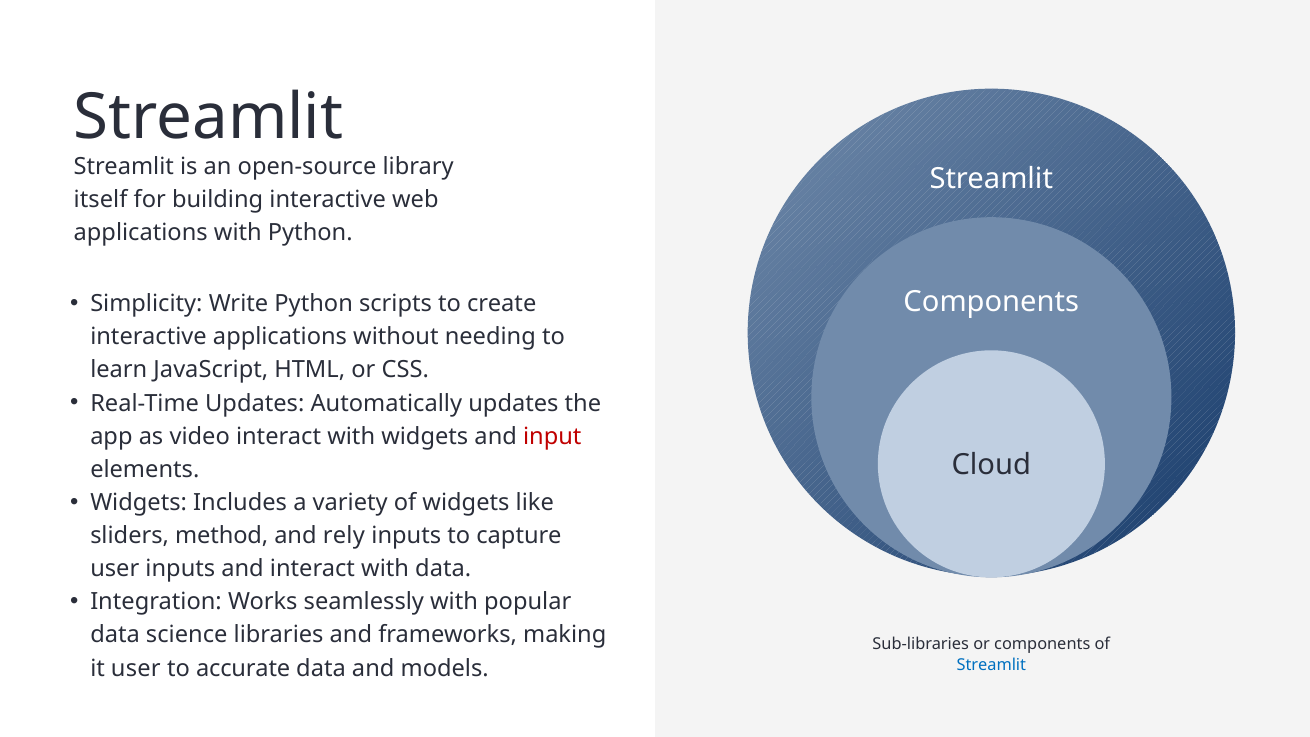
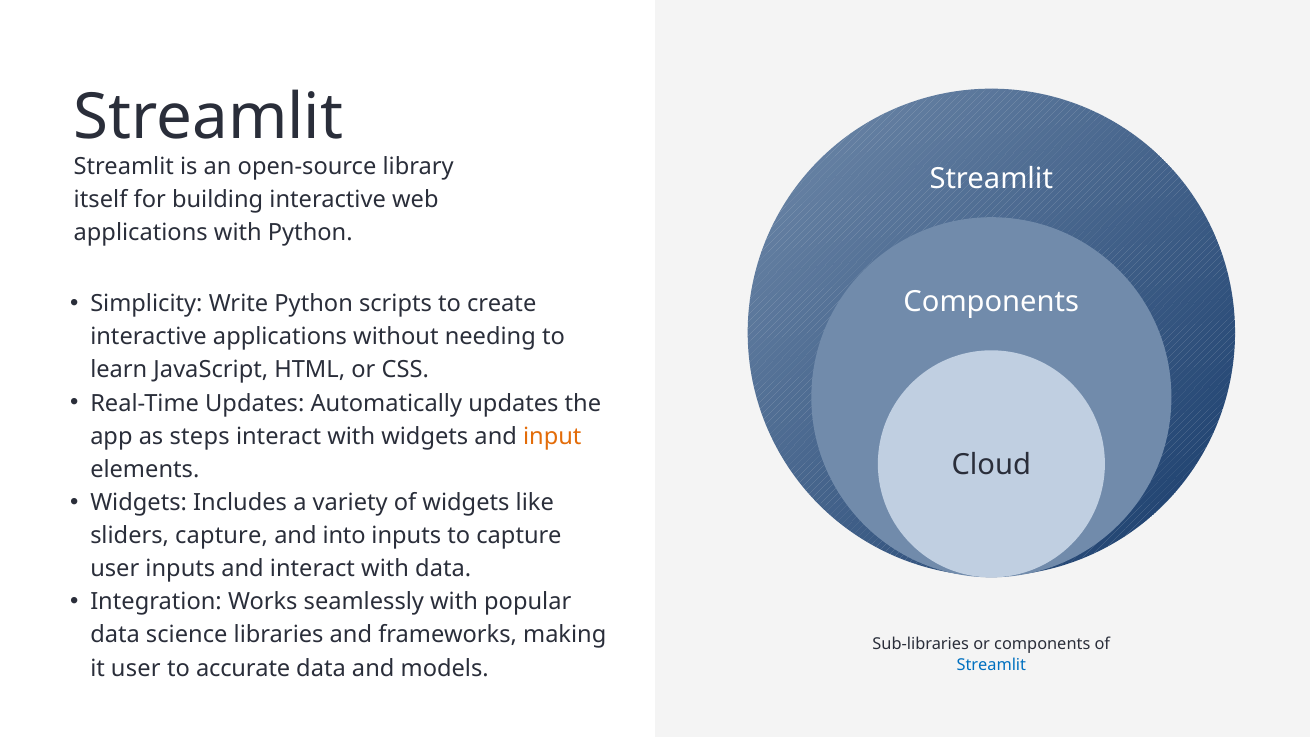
video: video -> steps
input colour: red -> orange
sliders method: method -> capture
rely: rely -> into
